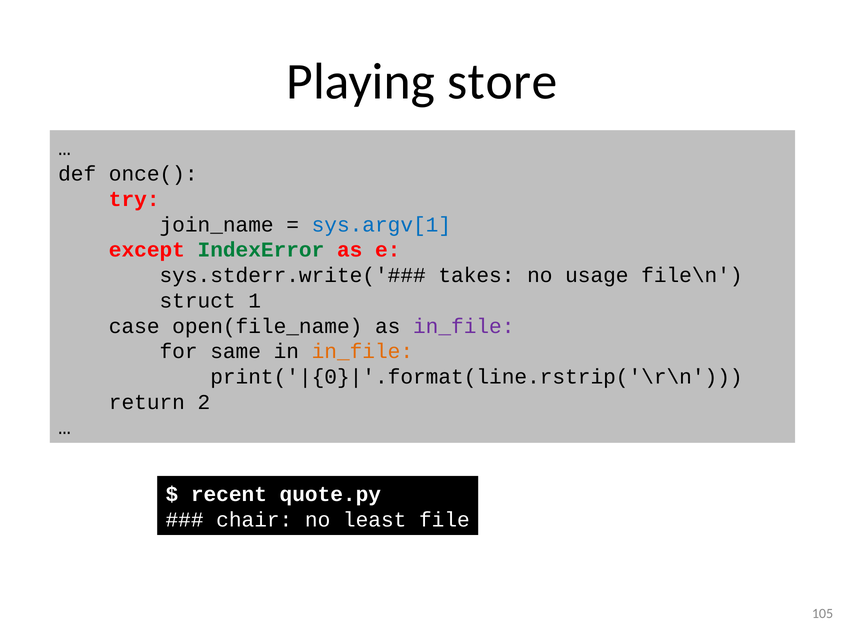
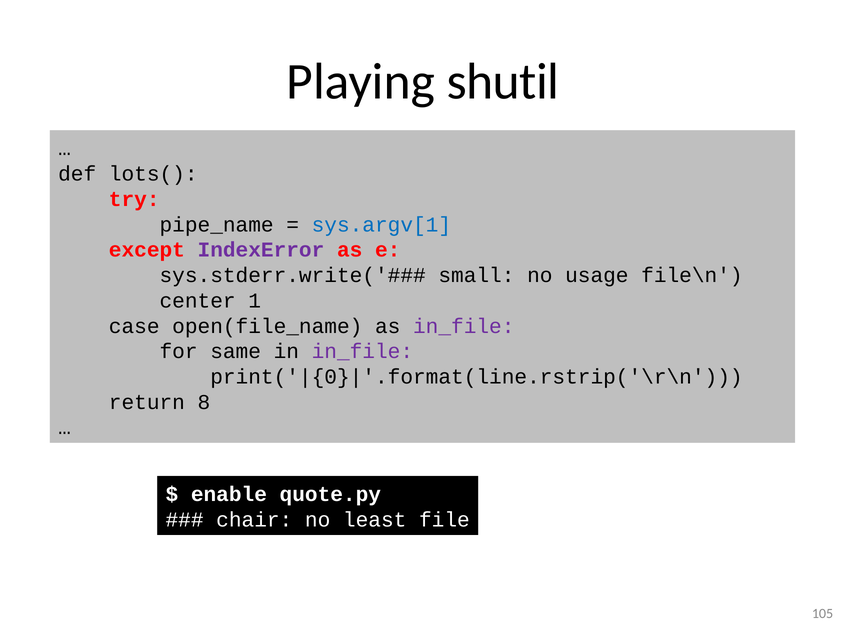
store: store -> shutil
once(: once( -> lots(
join_name: join_name -> pipe_name
IndexError colour: green -> purple
takes: takes -> small
struct: struct -> center
in_file at (362, 351) colour: orange -> purple
2: 2 -> 8
recent: recent -> enable
